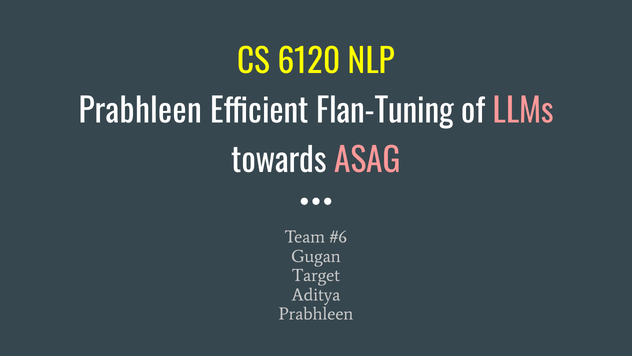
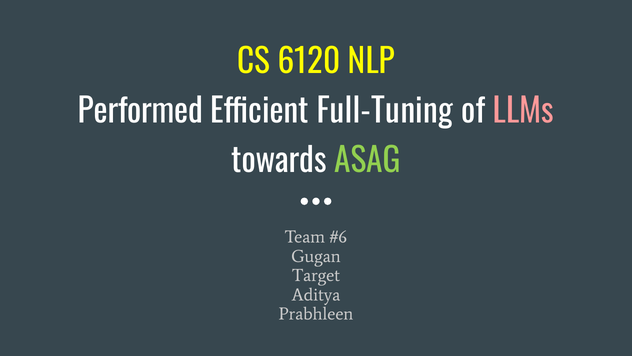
Prabhleen at (140, 112): Prabhleen -> Performed
Flan-Tuning: Flan-Tuning -> Full-Tuning
ASAG colour: pink -> light green
